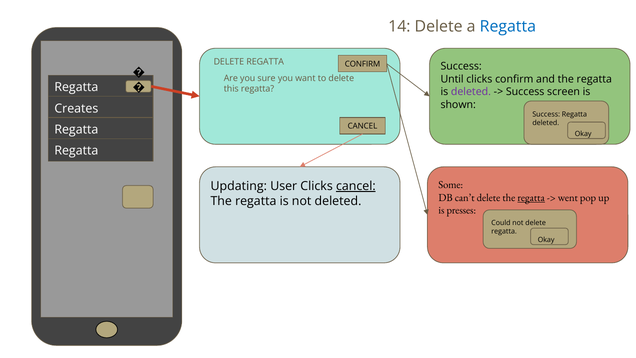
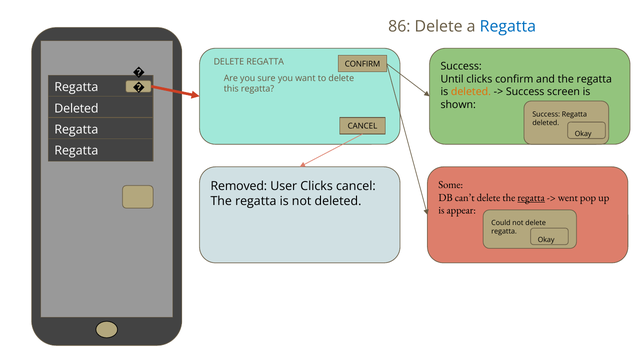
14: 14 -> 86
deleted at (471, 92) colour: purple -> orange
Creates at (76, 108): Creates -> Deleted
Updating: Updating -> Removed
cancel at (356, 186) underline: present -> none
presses: presses -> appear
